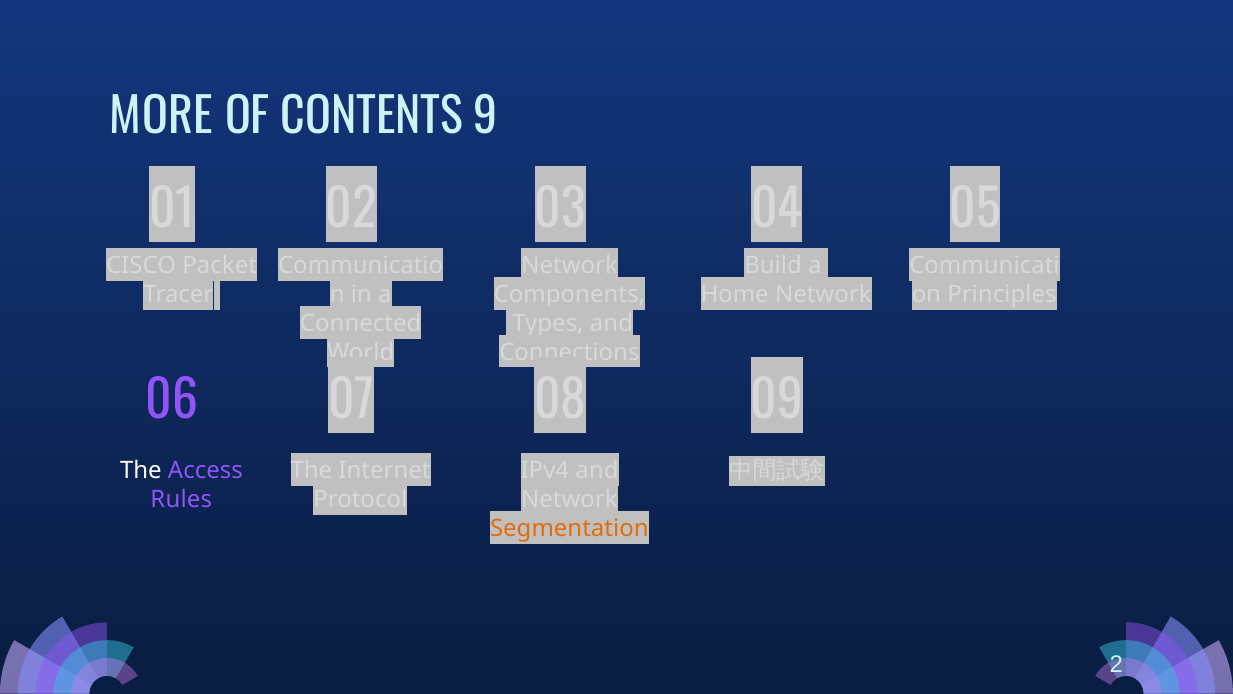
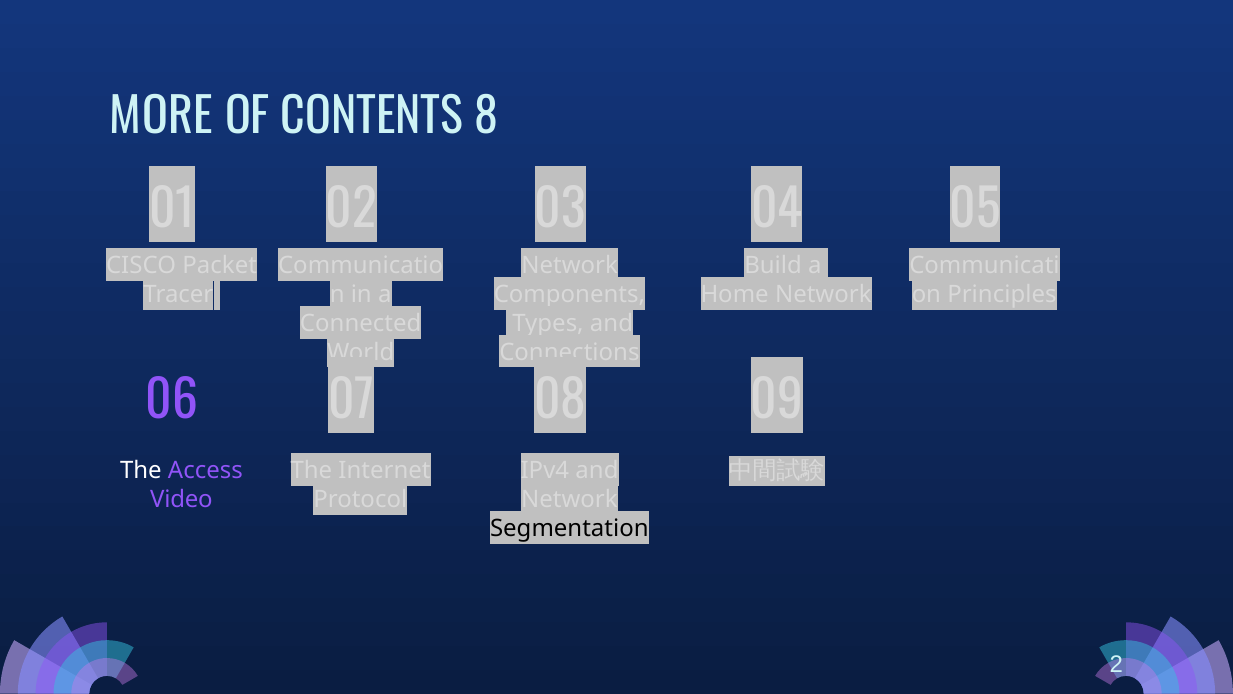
9: 9 -> 8
Rules: Rules -> Video
Segmentation colour: orange -> black
